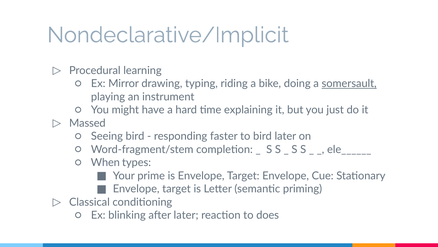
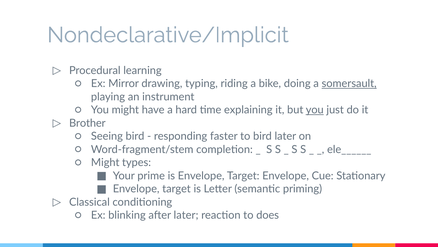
you at (315, 110) underline: none -> present
Massed: Massed -> Brother
When at (105, 162): When -> Might
